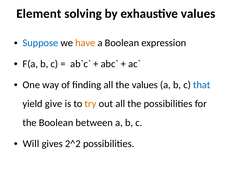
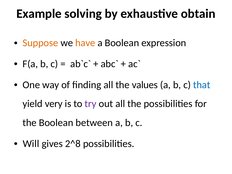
Element: Element -> Example
exhaustive values: values -> obtain
Suppose colour: blue -> orange
give: give -> very
try colour: orange -> purple
2^2: 2^2 -> 2^8
